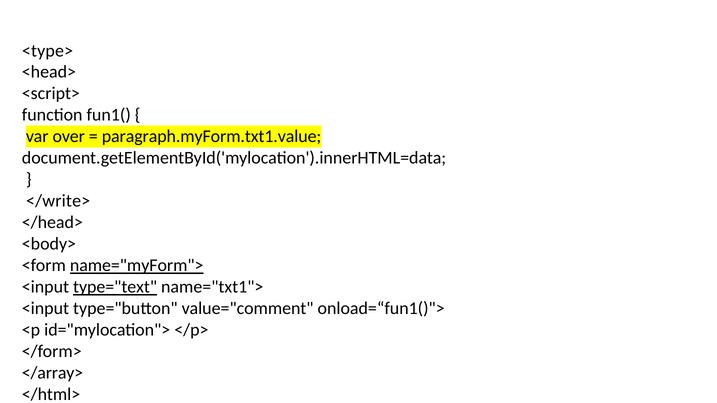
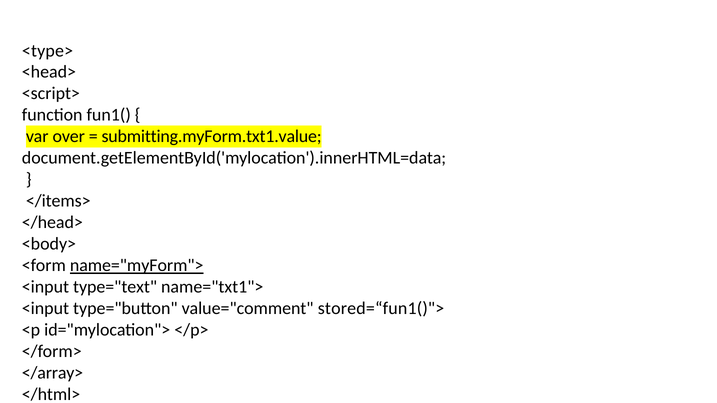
paragraph.myForm.txt1.value: paragraph.myForm.txt1.value -> submitting.myForm.txt1.value
</write>: </write> -> </items>
type="text underline: present -> none
onload=“fun1()">: onload=“fun1()"> -> stored=“fun1()">
